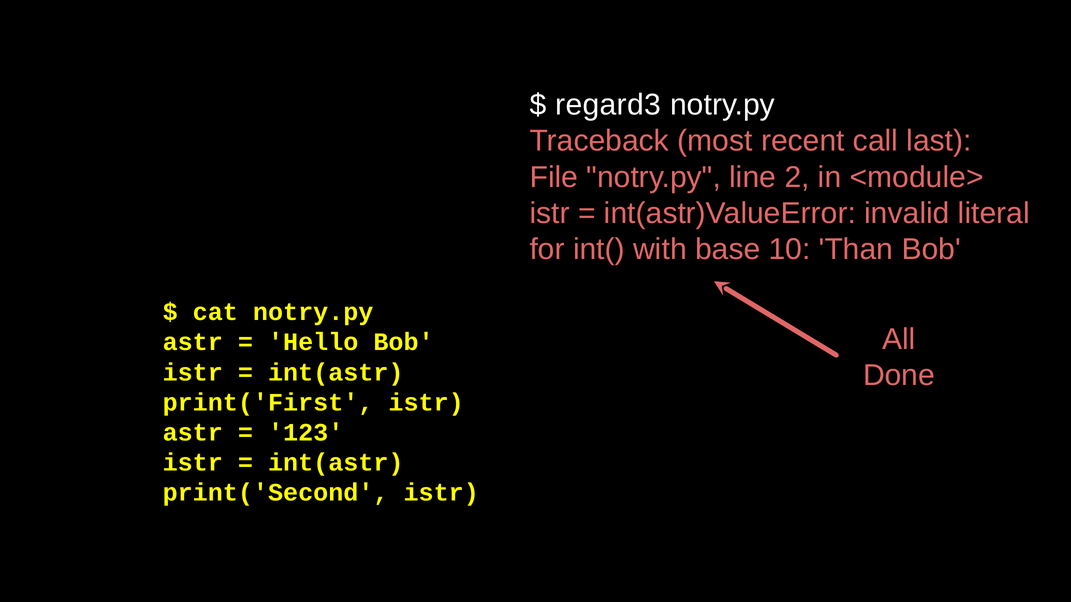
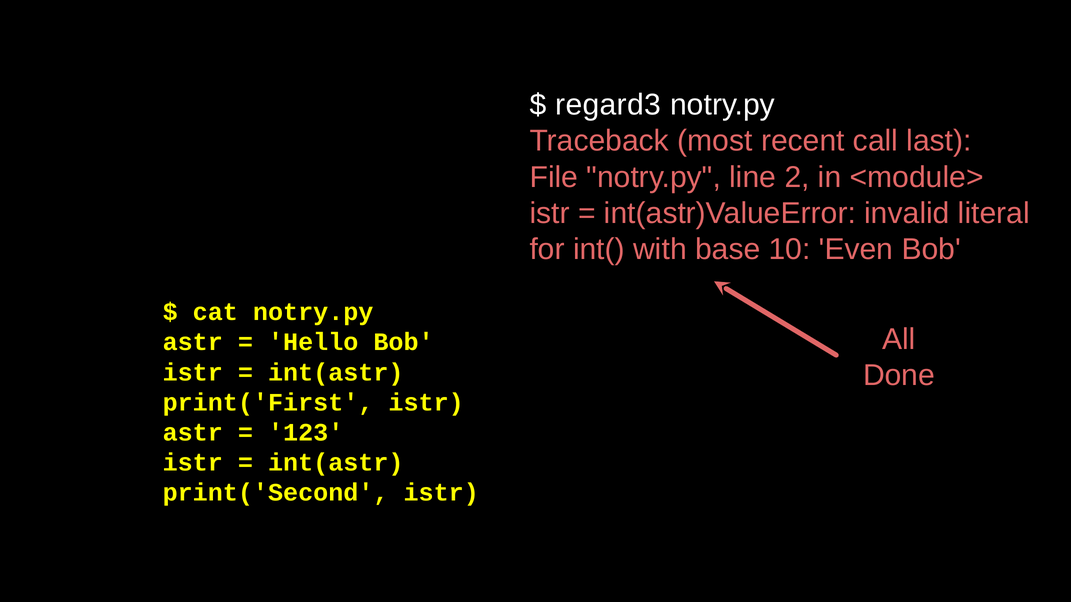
Than: Than -> Even
